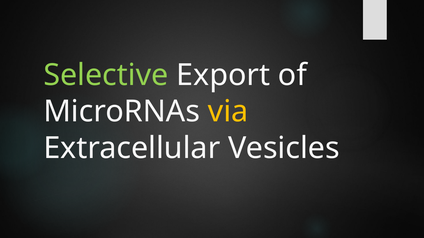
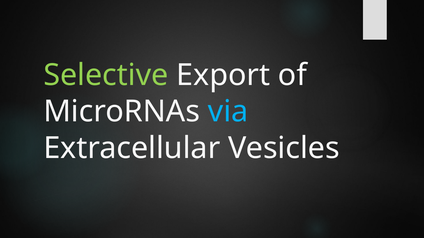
via colour: yellow -> light blue
